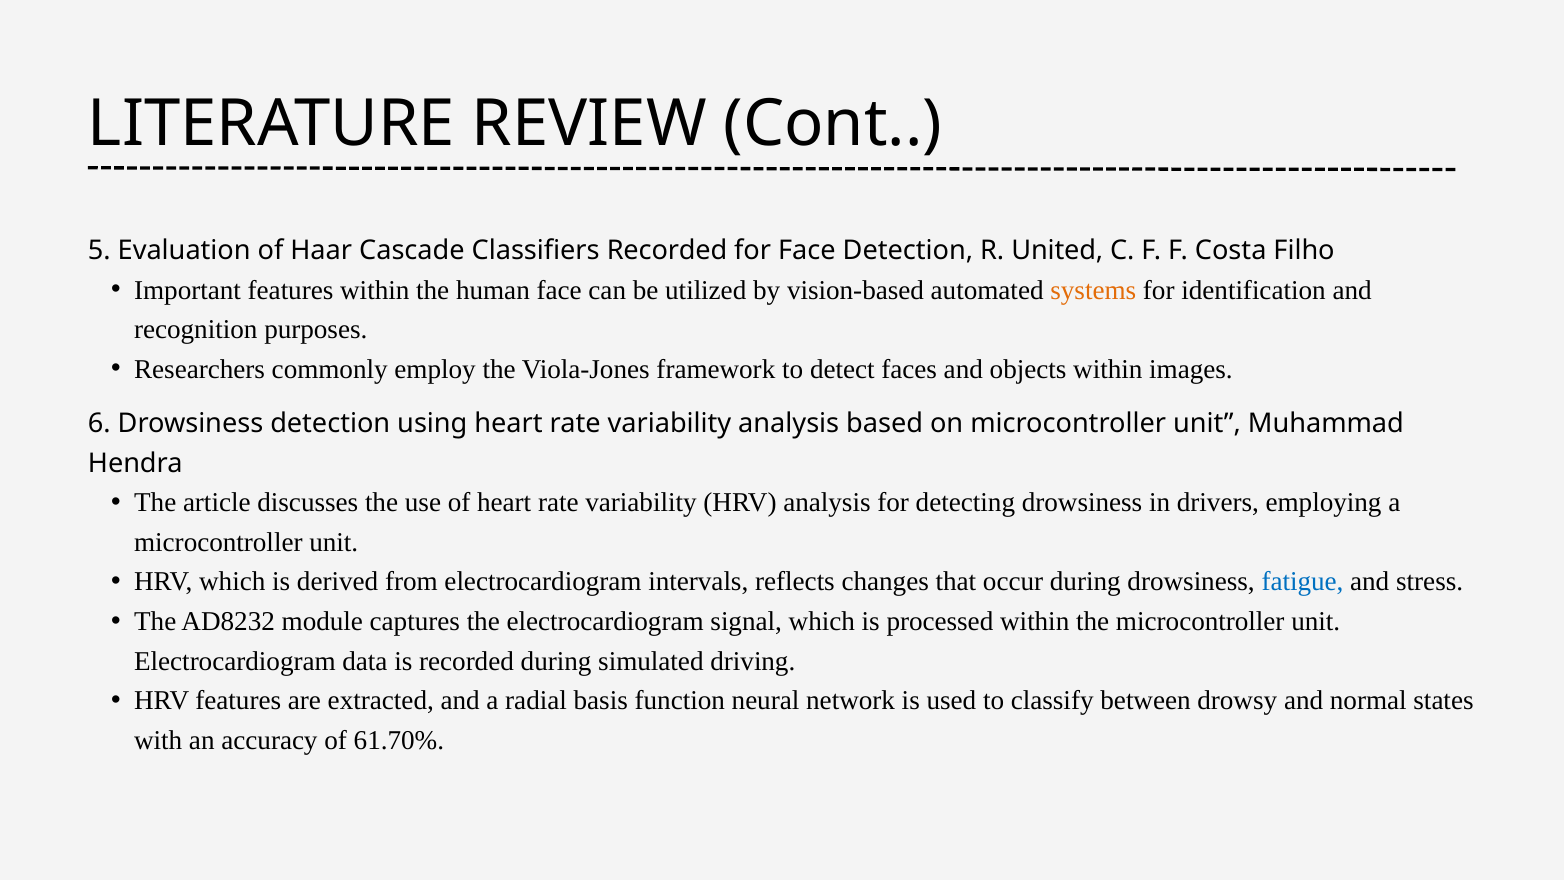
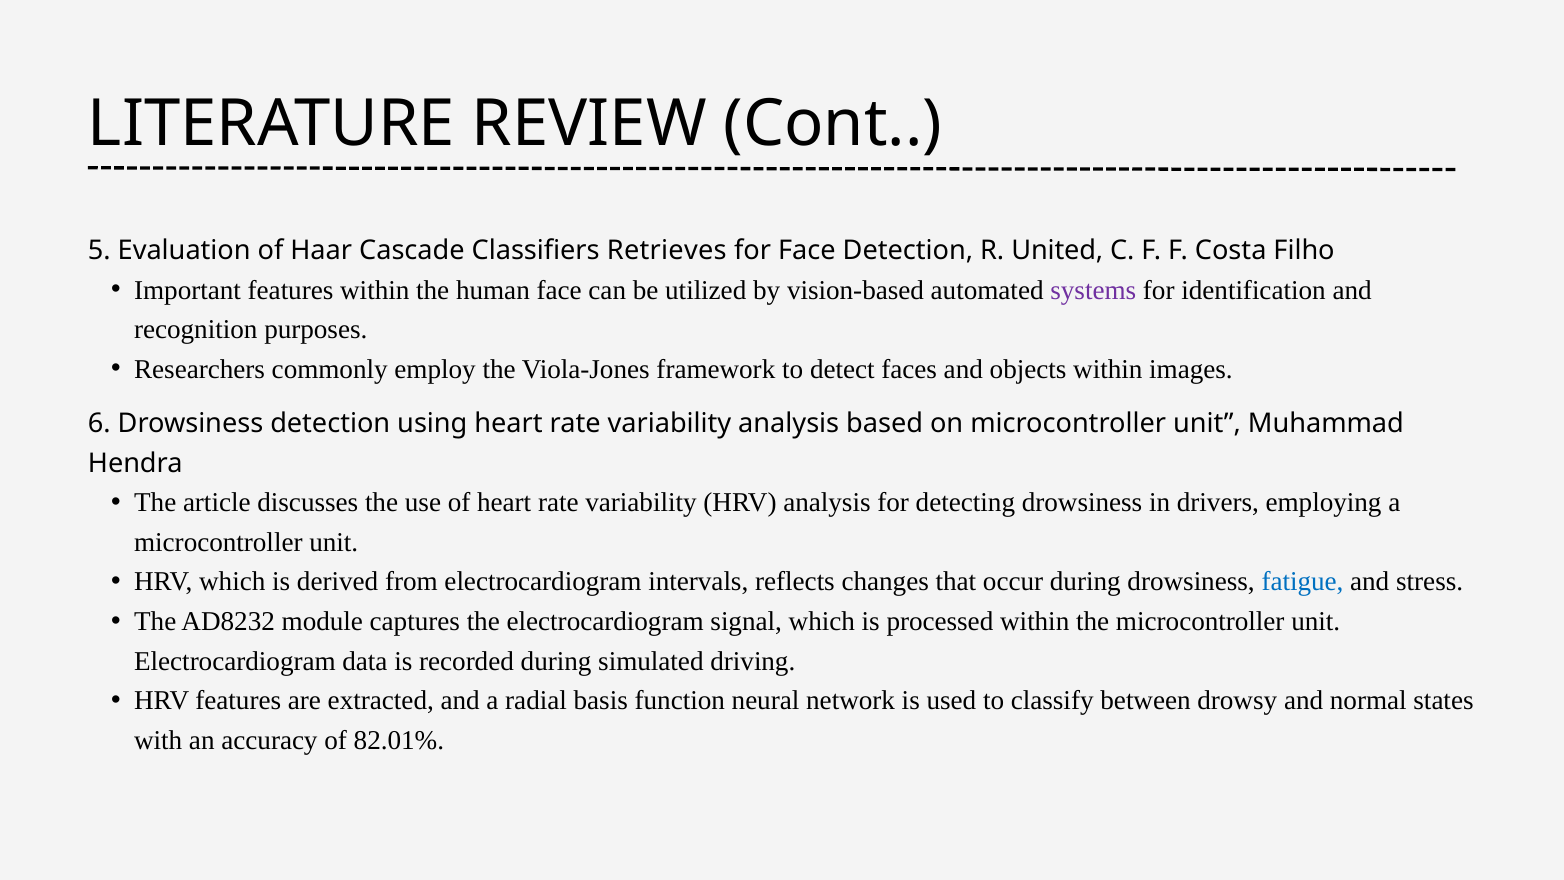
Classifiers Recorded: Recorded -> Retrieves
systems colour: orange -> purple
61.70%: 61.70% -> 82.01%
